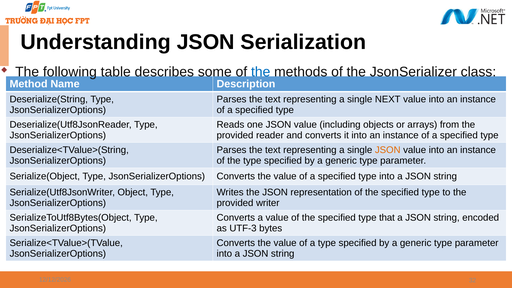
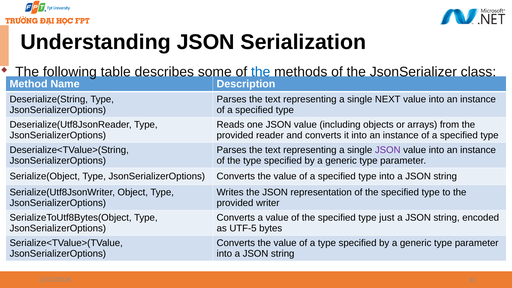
JSON at (388, 150) colour: orange -> purple
that: that -> just
UTF-3: UTF-3 -> UTF-5
